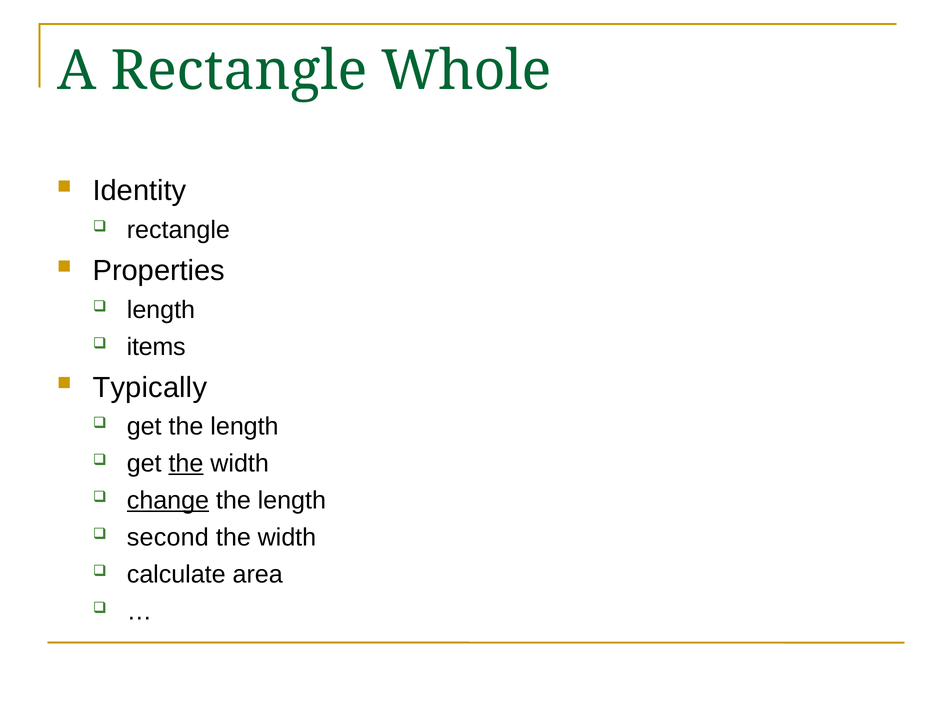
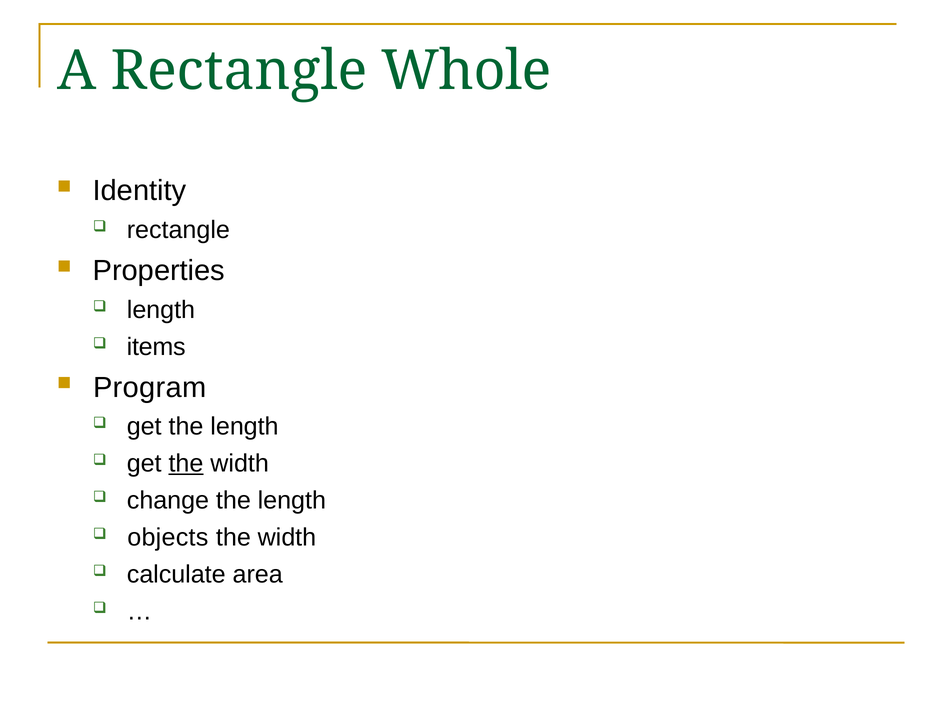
Typically: Typically -> Program
change underline: present -> none
second: second -> objects
